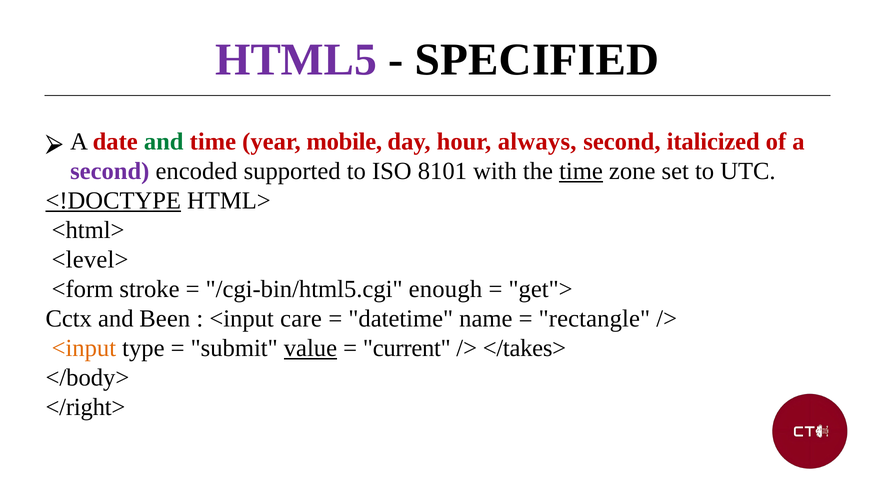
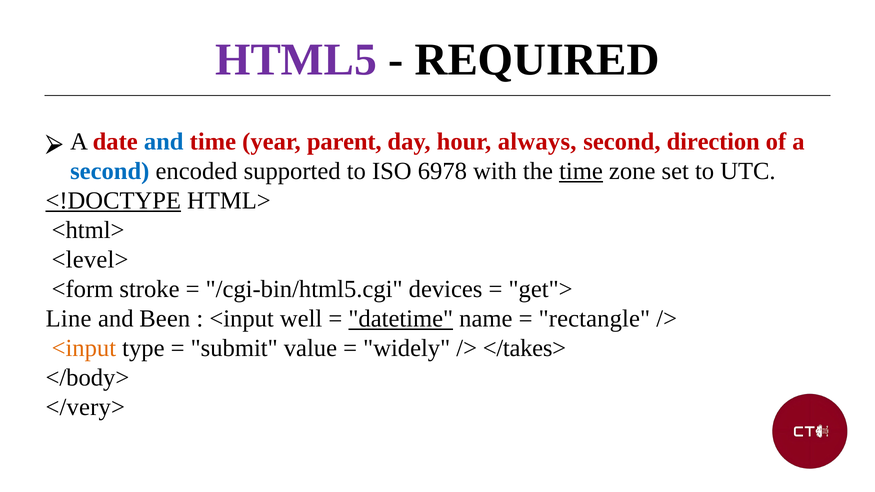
SPECIFIED: SPECIFIED -> REQUIRED
and at (164, 142) colour: green -> blue
mobile: mobile -> parent
italicized: italicized -> direction
second at (110, 171) colour: purple -> blue
8101: 8101 -> 6978
enough: enough -> devices
Cctx: Cctx -> Line
care: care -> well
datetime underline: none -> present
value underline: present -> none
current: current -> widely
</right>: </right> -> </very>
